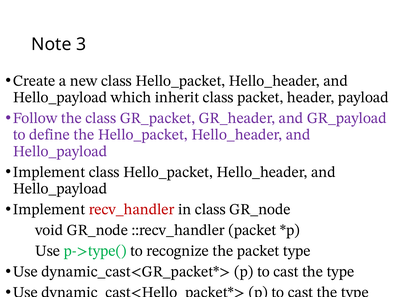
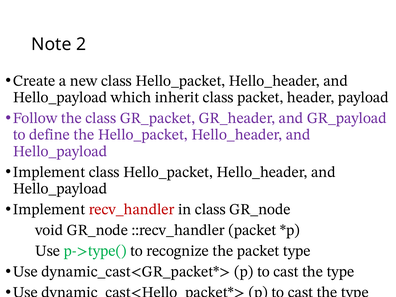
3: 3 -> 2
